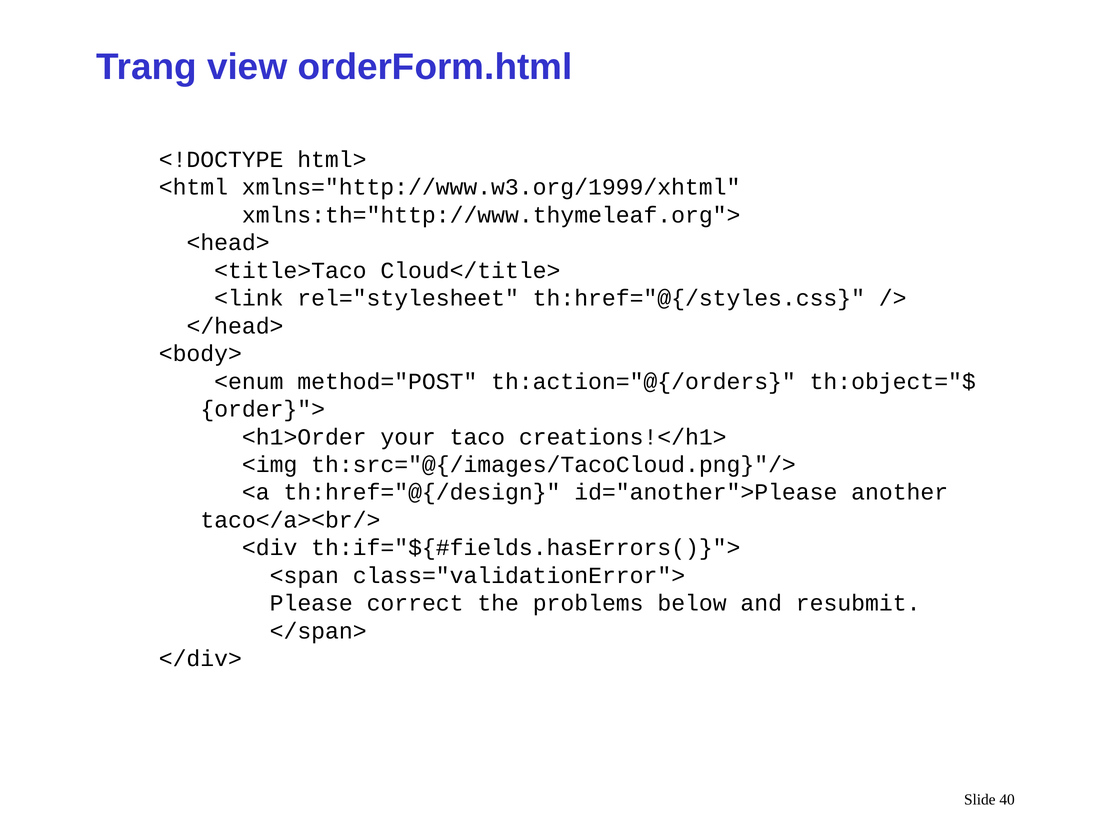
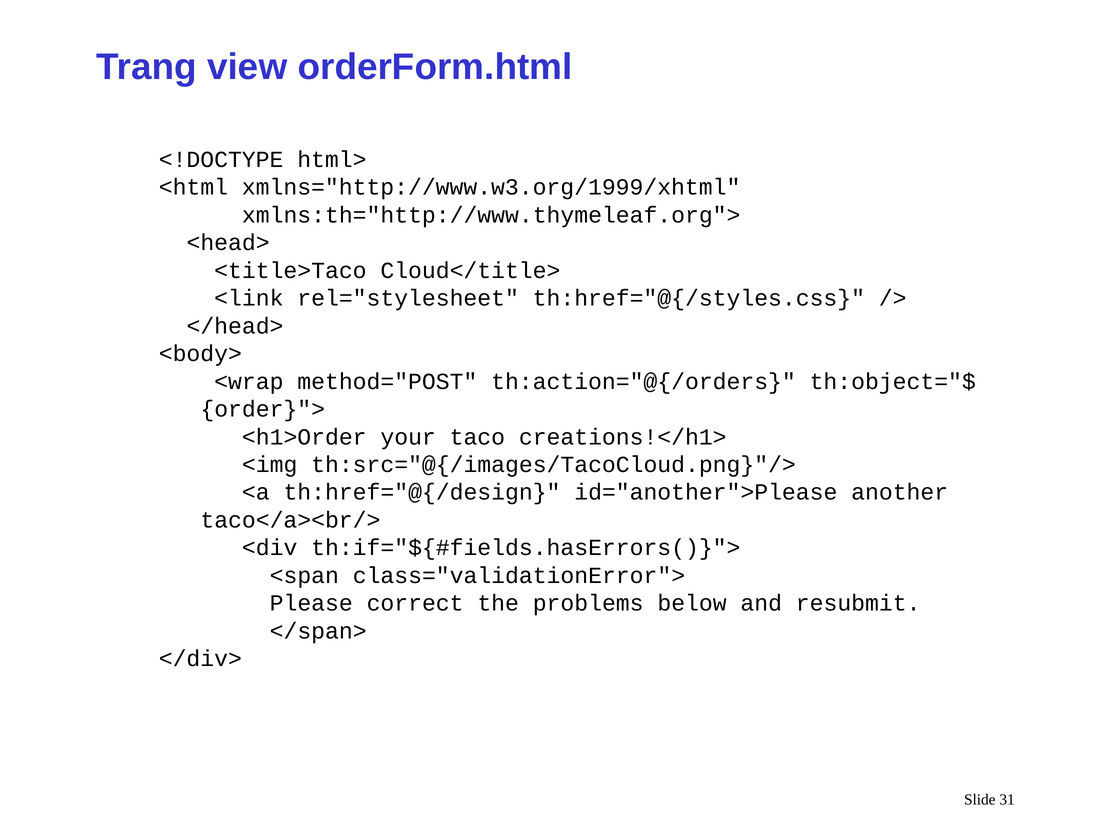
<enum: <enum -> <wrap
40: 40 -> 31
